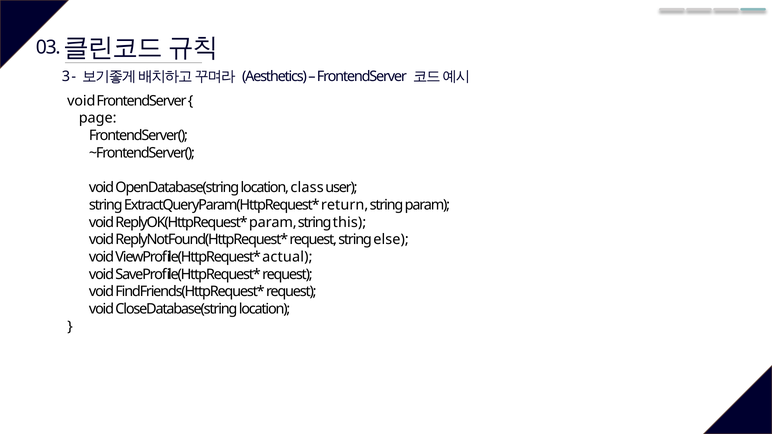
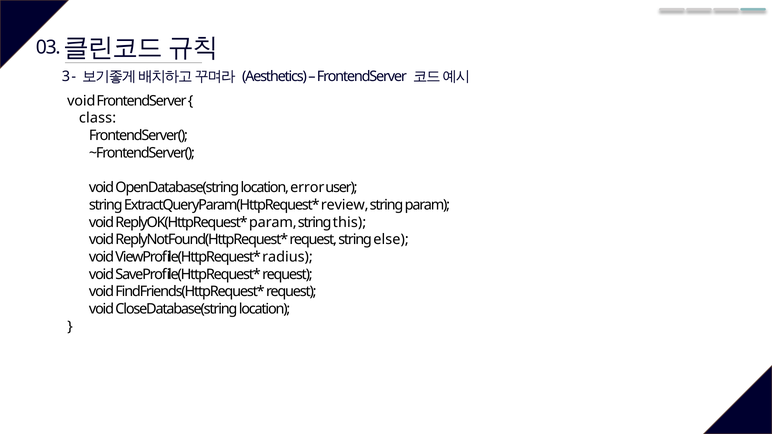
page: page -> class
class: class -> error
return: return -> review
actual: actual -> radius
